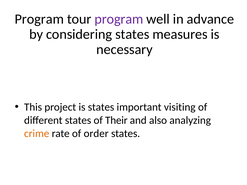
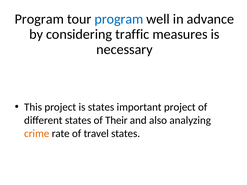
program at (119, 19) colour: purple -> blue
considering states: states -> traffic
important visiting: visiting -> project
order: order -> travel
